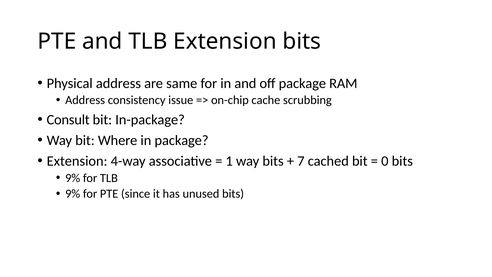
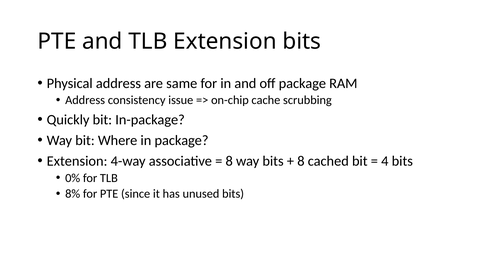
Consult: Consult -> Quickly
1 at (229, 161): 1 -> 8
7 at (301, 161): 7 -> 8
0: 0 -> 4
9% at (73, 178): 9% -> 0%
9% at (73, 194): 9% -> 8%
